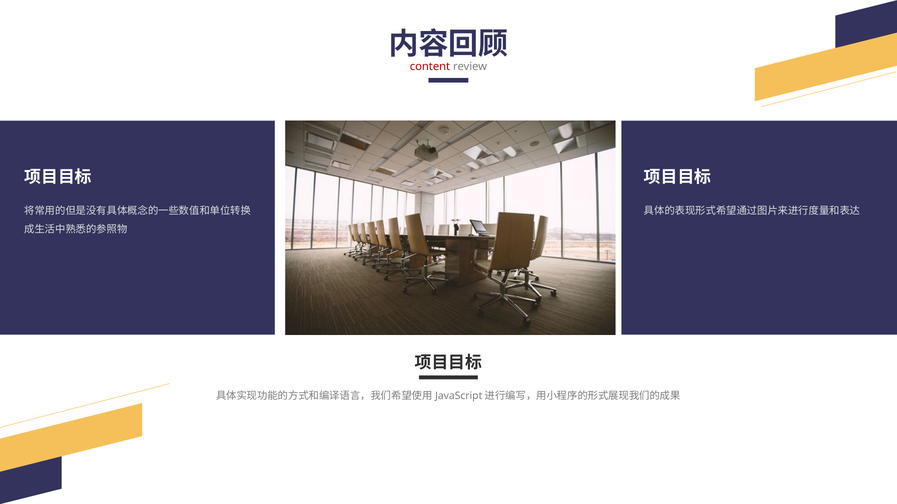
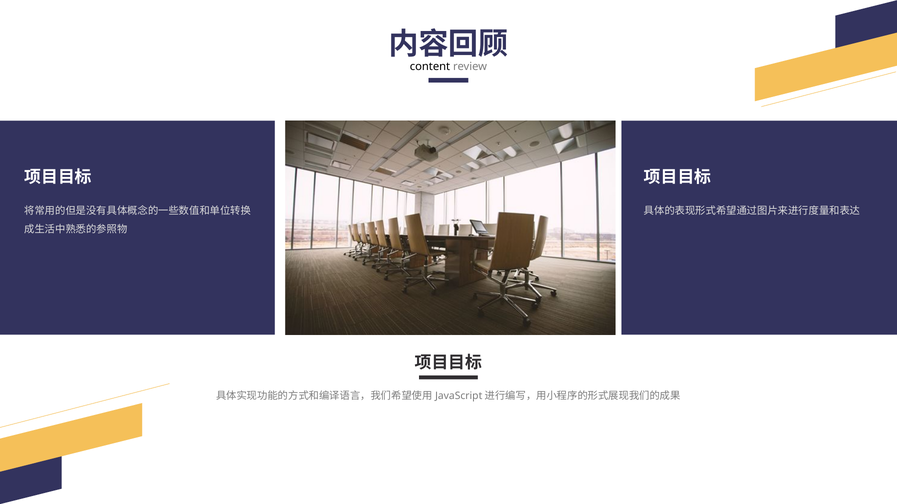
content colour: red -> black
